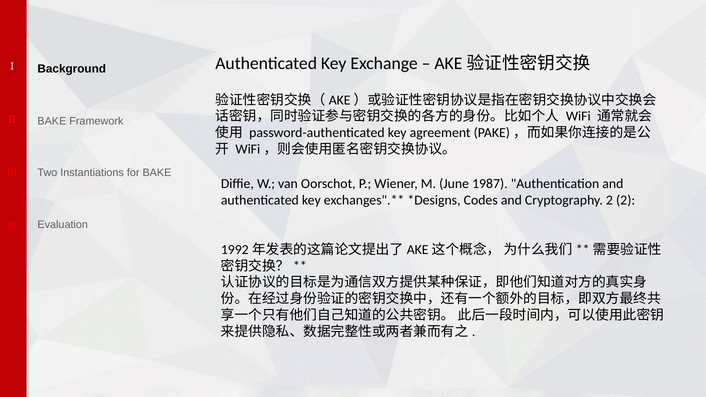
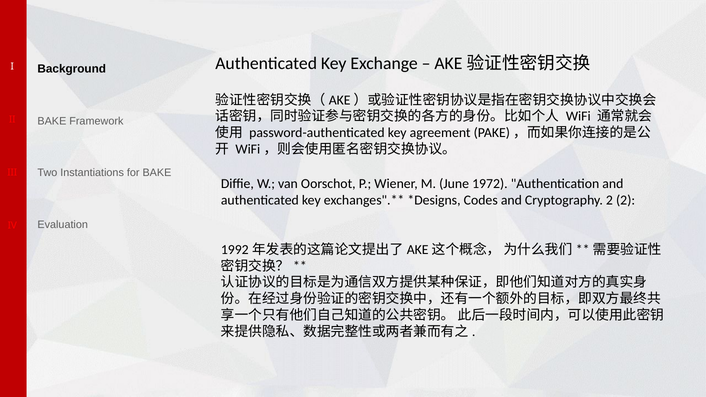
1987: 1987 -> 1972
